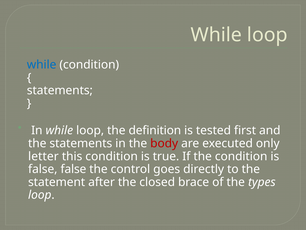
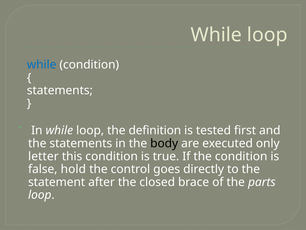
body colour: red -> black
false false: false -> hold
types: types -> parts
